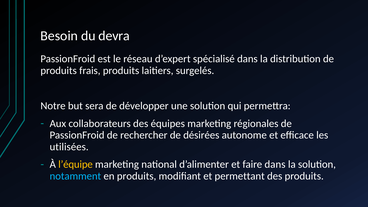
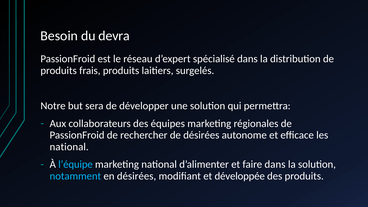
utilisées at (69, 147): utilisées -> national
l’équipe colour: yellow -> light blue
en produits: produits -> désirées
permettant: permettant -> développée
